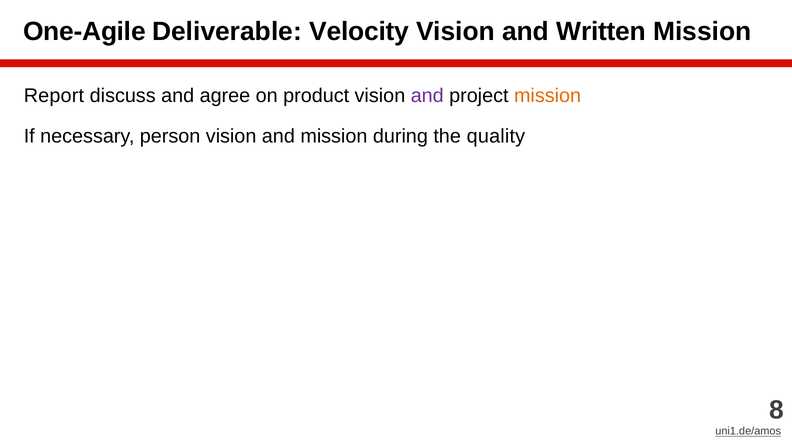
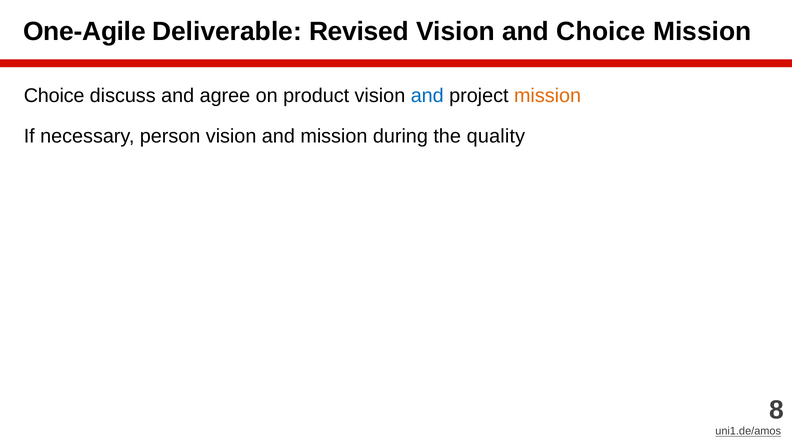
Velocity: Velocity -> Revised
and Written: Written -> Choice
Report at (54, 96): Report -> Choice
and at (427, 96) colour: purple -> blue
